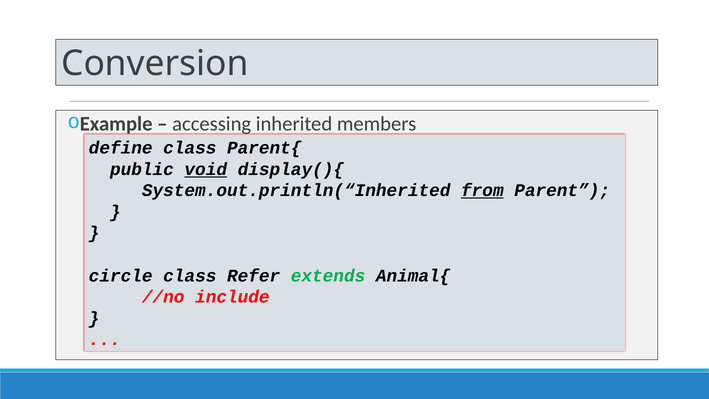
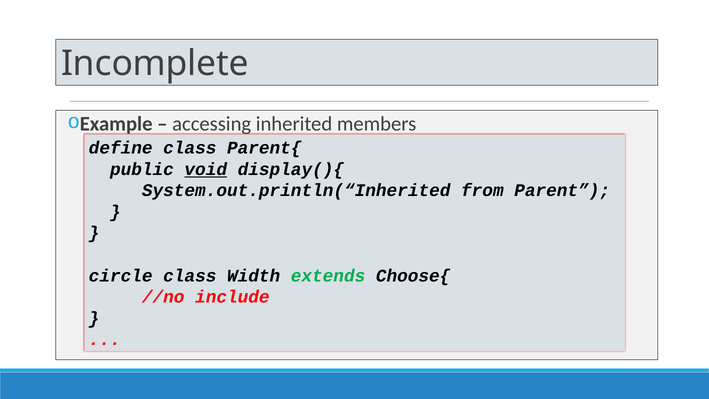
Conversion: Conversion -> Incomplete
from underline: present -> none
Refer: Refer -> Width
Animal{: Animal{ -> Choose{
